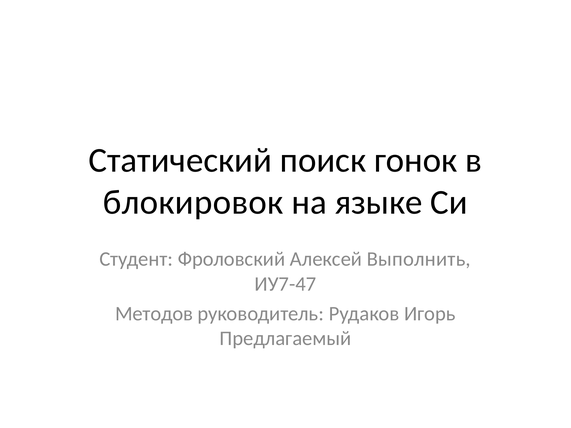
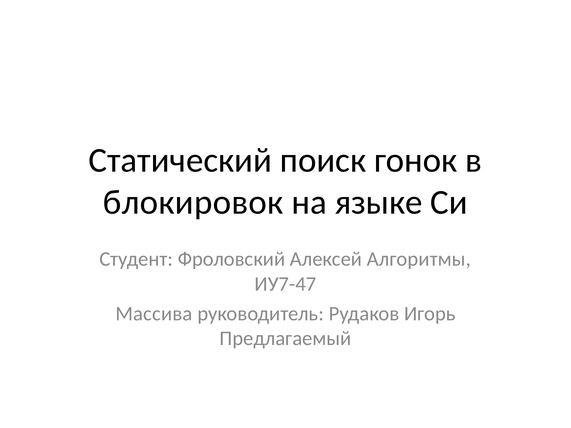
Выполнить: Выполнить -> Алгоритмы
Методов: Методов -> Массива
